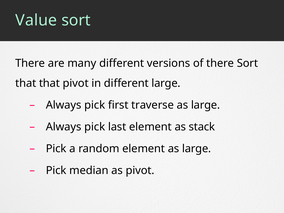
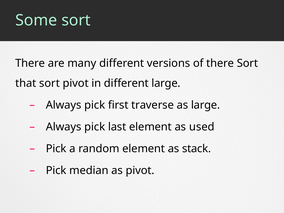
Value: Value -> Some
that that: that -> sort
stack: stack -> used
element as large: large -> stack
